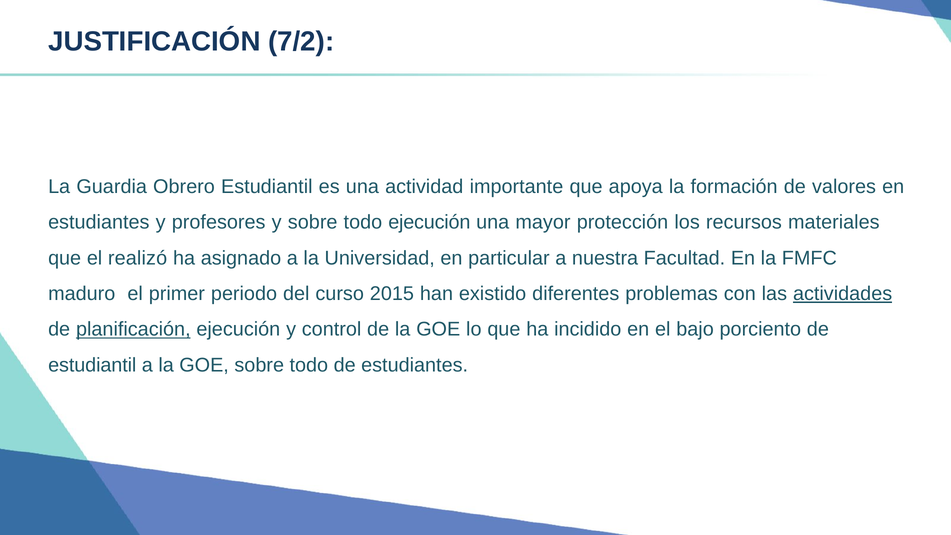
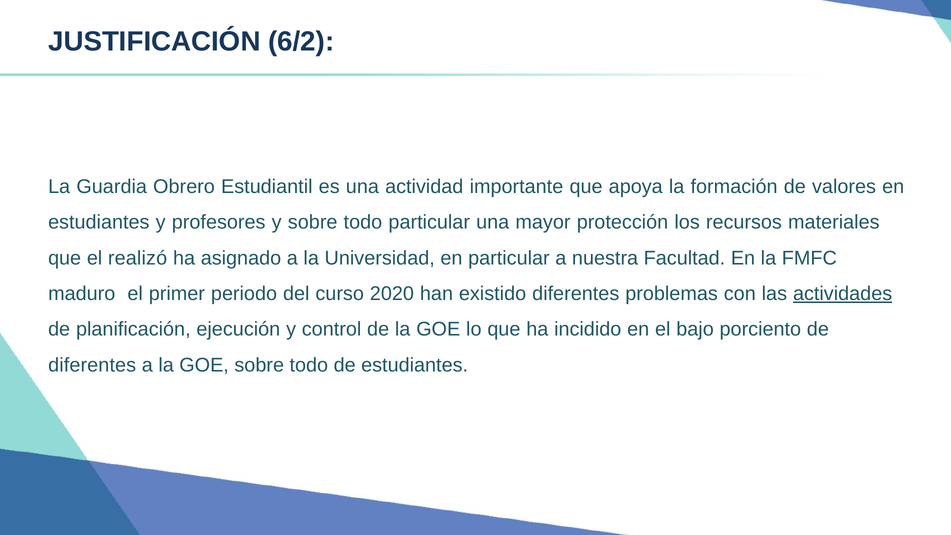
7/2: 7/2 -> 6/2
todo ejecución: ejecución -> particular
2015: 2015 -> 2020
planificación underline: present -> none
estudiantil at (92, 365): estudiantil -> diferentes
